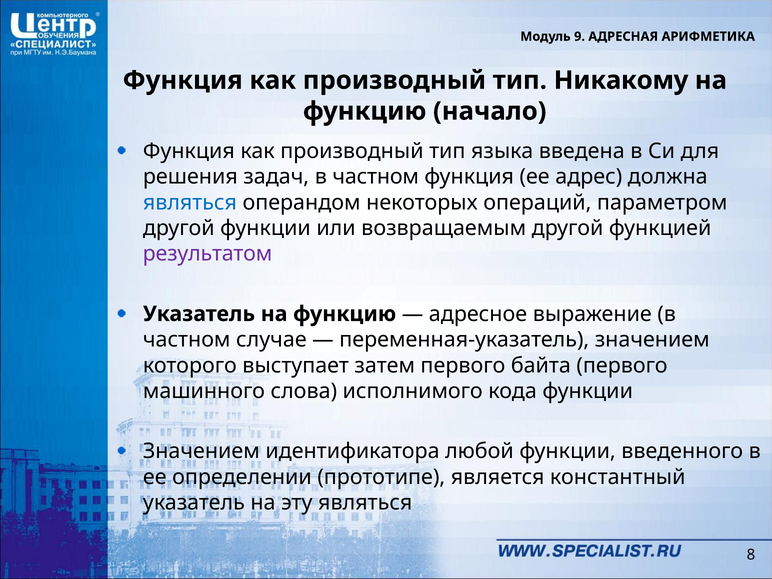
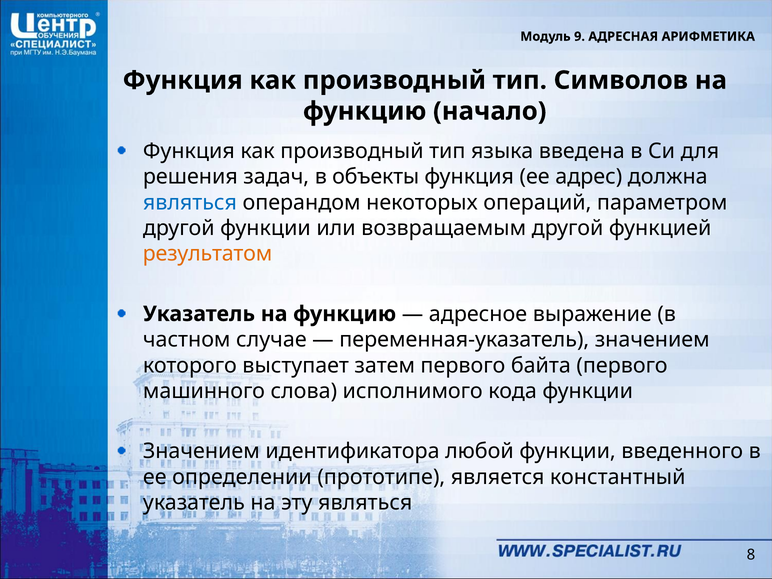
Никакому: Никакому -> Символов
задач в частном: частном -> объекты
результатом colour: purple -> orange
